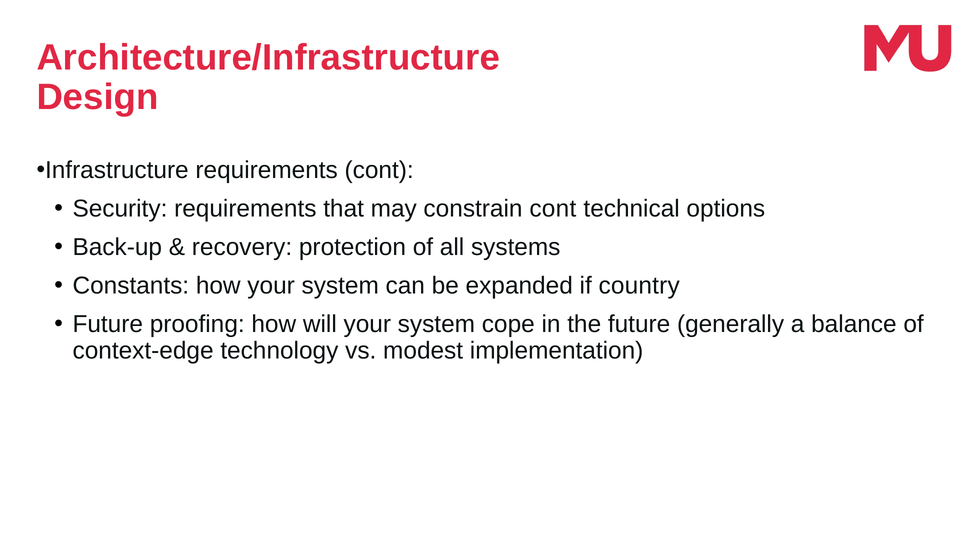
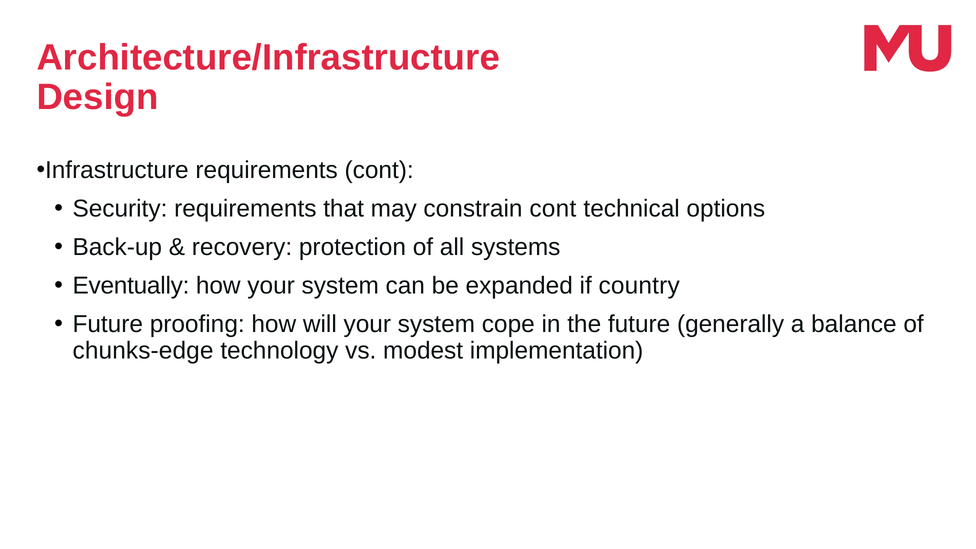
Constants: Constants -> Eventually
context-edge: context-edge -> chunks-edge
